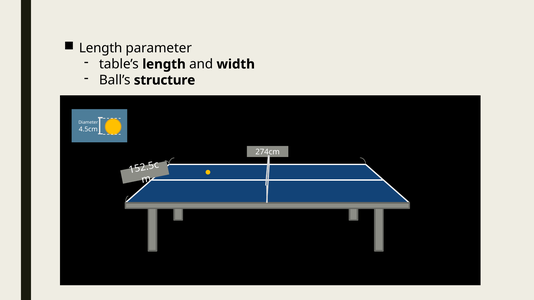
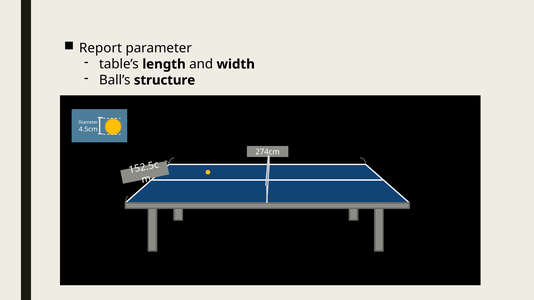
Length at (101, 48): Length -> Report
